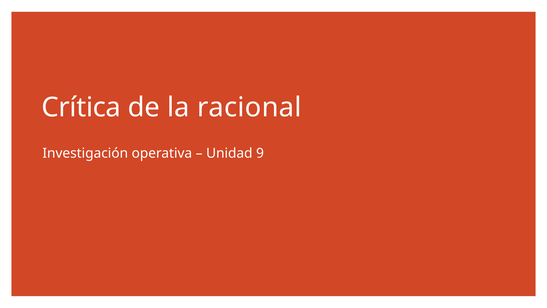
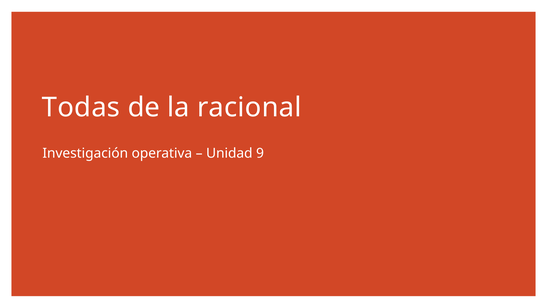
Crítica: Crítica -> Todas
